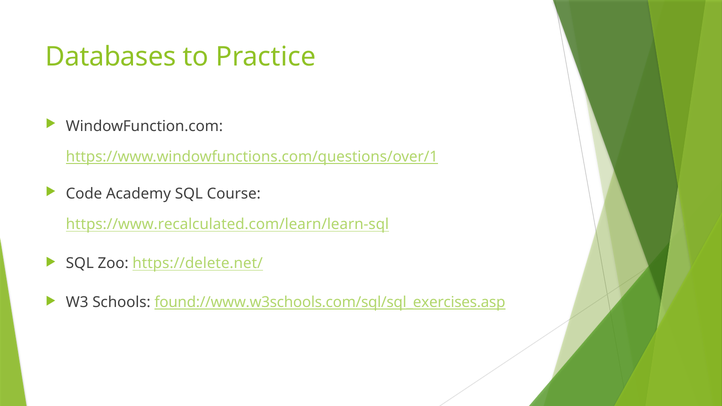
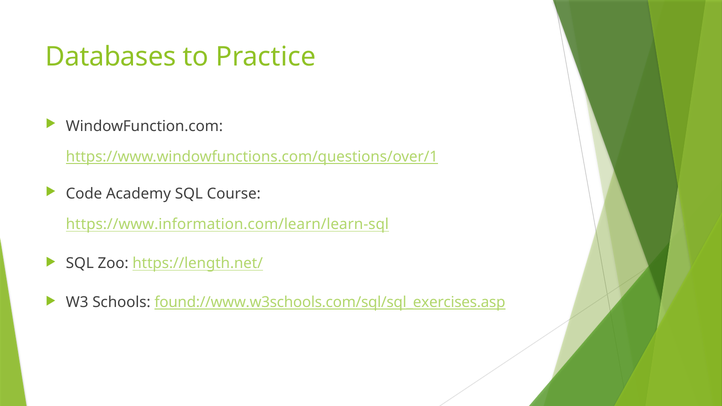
https://www.recalculated.com/learn/learn-sql: https://www.recalculated.com/learn/learn-sql -> https://www.information.com/learn/learn-sql
https://delete.net/: https://delete.net/ -> https://length.net/
